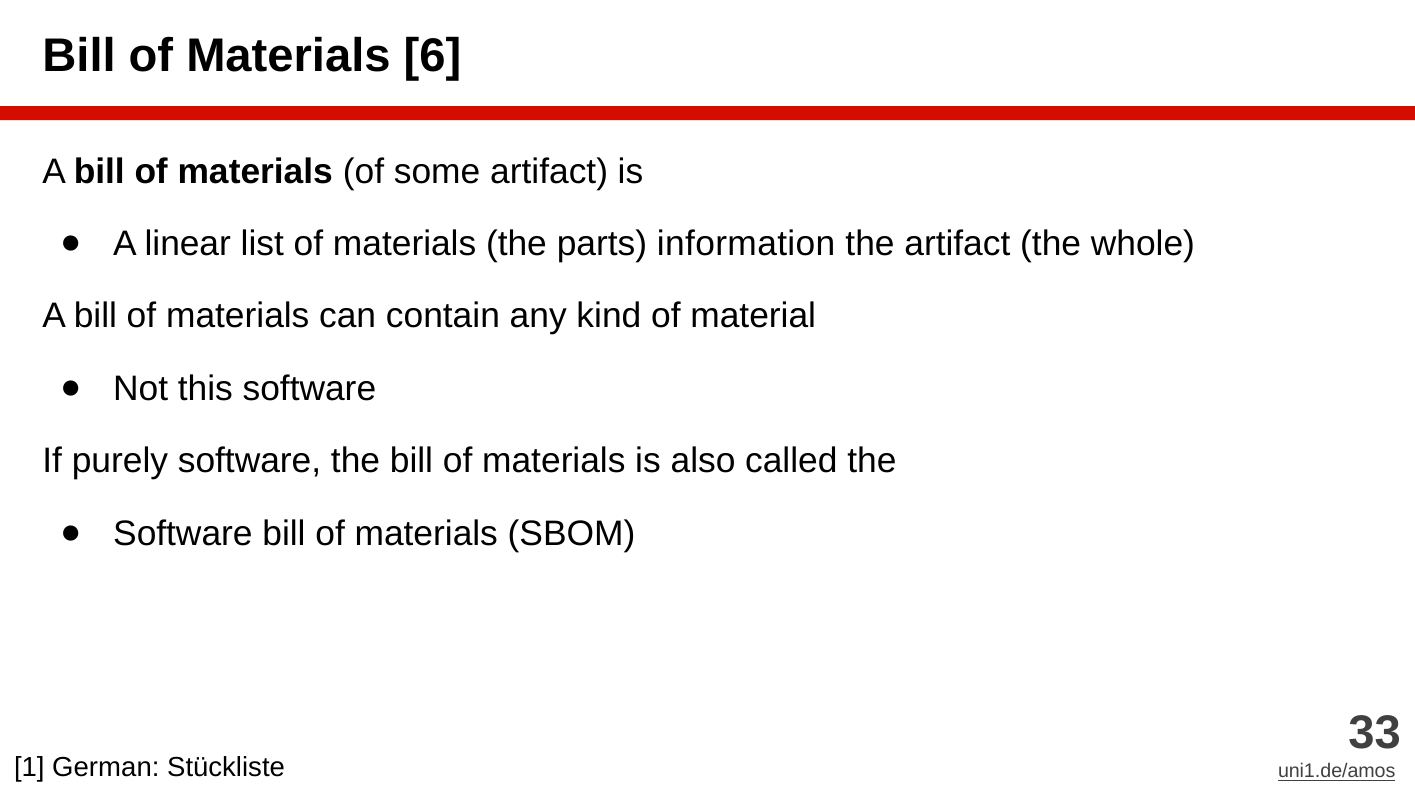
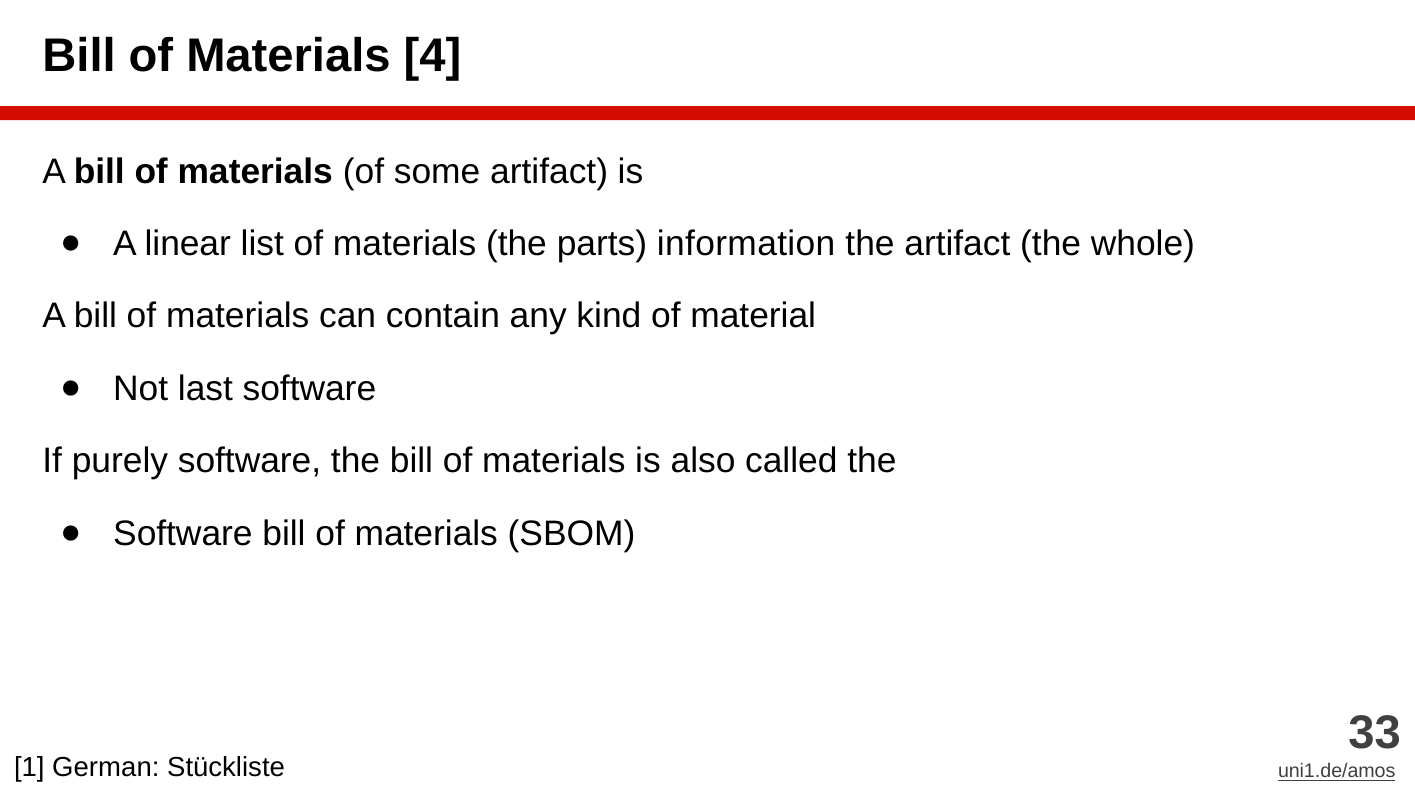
6: 6 -> 4
this: this -> last
